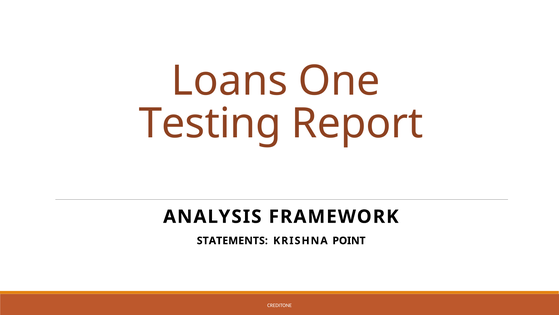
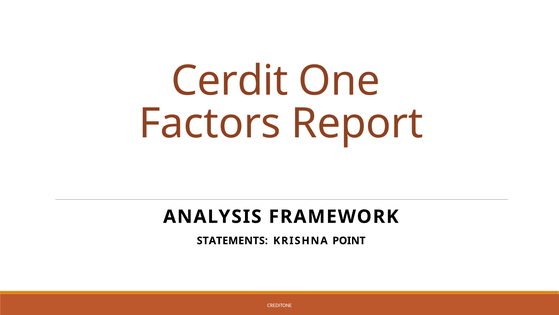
Loans: Loans -> Cerdit
Testing: Testing -> Factors
